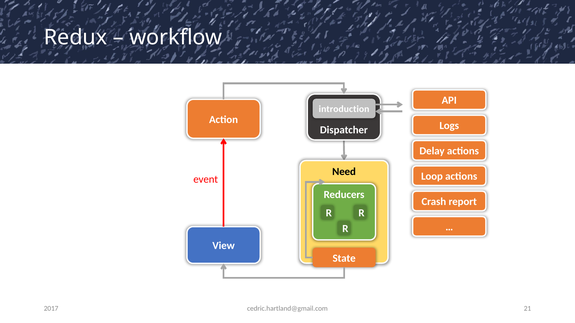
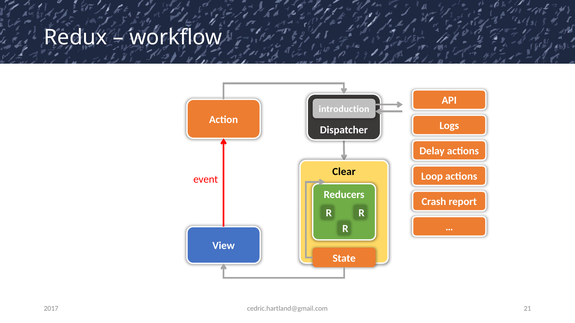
Need: Need -> Clear
